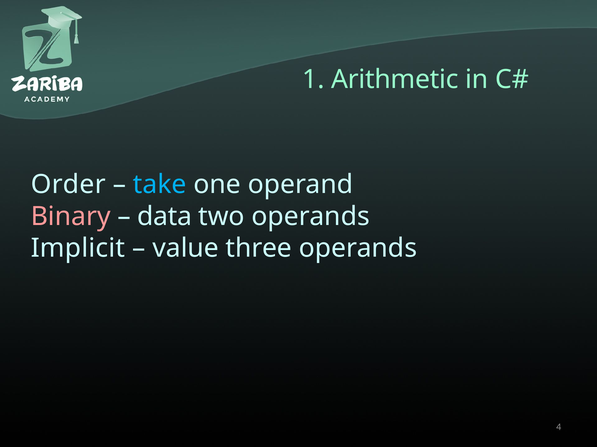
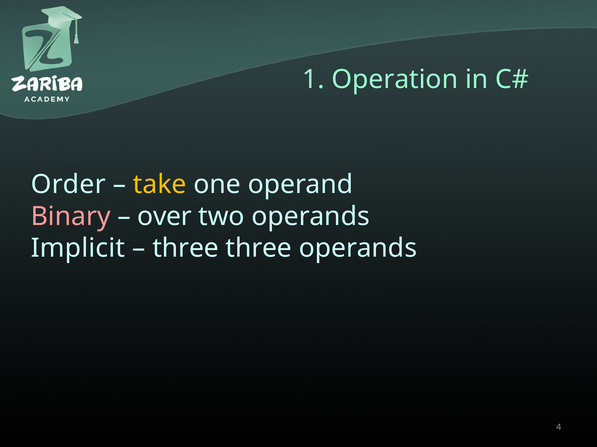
Arithmetic: Arithmetic -> Operation
take colour: light blue -> yellow
data: data -> over
value at (186, 249): value -> three
